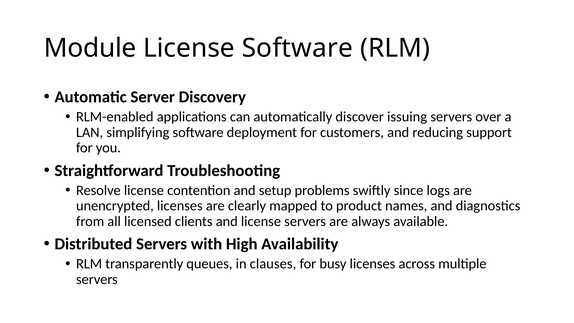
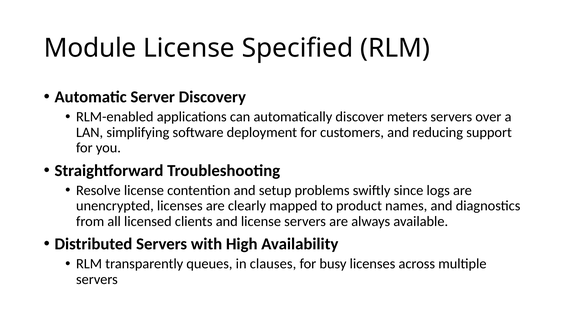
License Software: Software -> Specified
issuing: issuing -> meters
